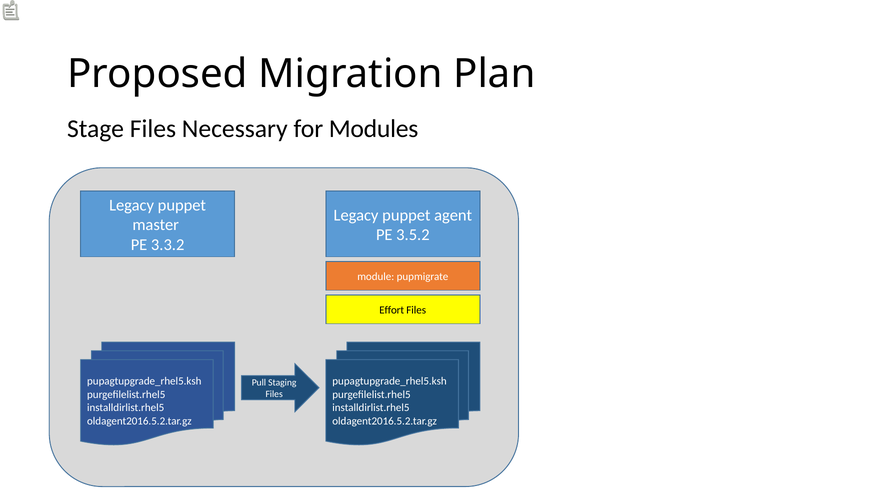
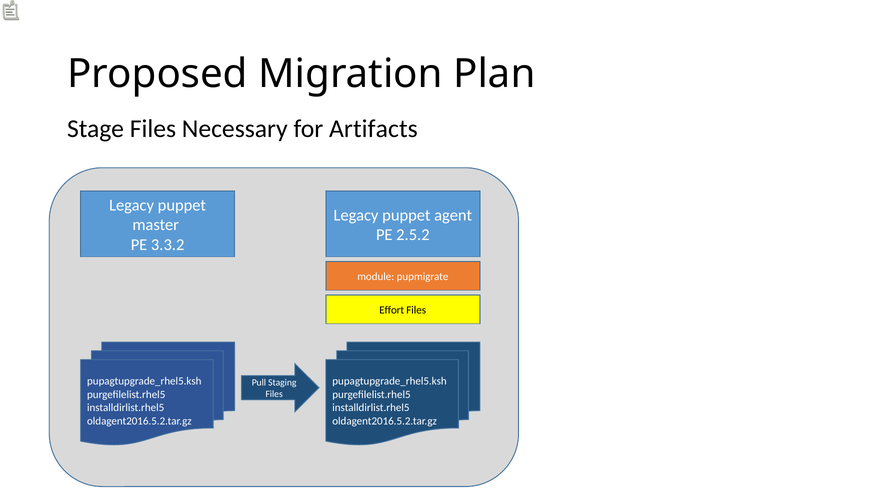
Modules: Modules -> Artifacts
3.5.2: 3.5.2 -> 2.5.2
